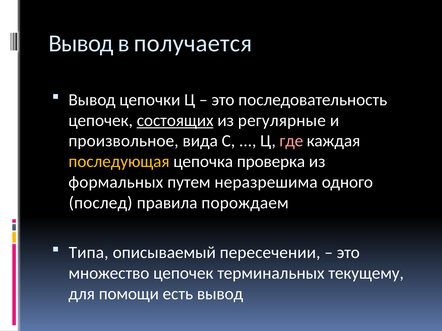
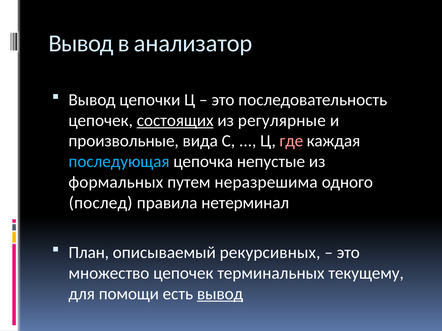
получается: получается -> анализатор
произвольное: произвольное -> произвольные
последующая colour: yellow -> light blue
проверка: проверка -> непустые
порождаем: порождаем -> нетерминал
Типа: Типа -> План
пересечении: пересечении -> рекурсивных
вывод at (220, 294) underline: none -> present
